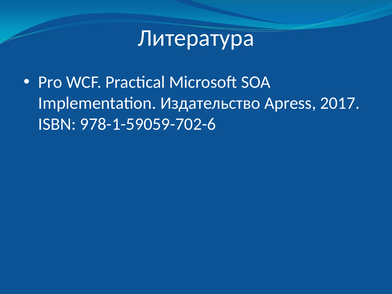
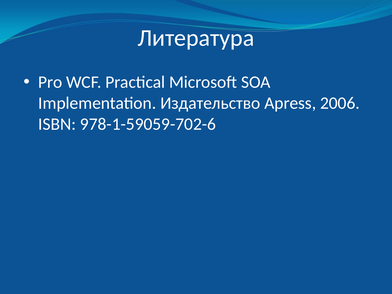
2017: 2017 -> 2006
